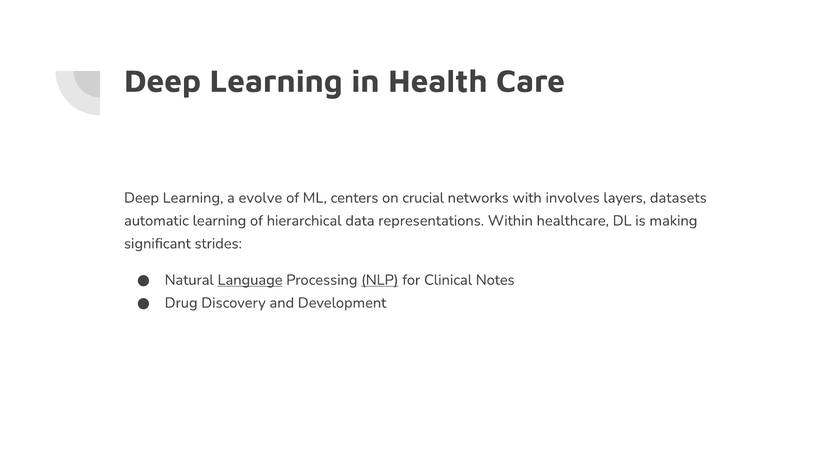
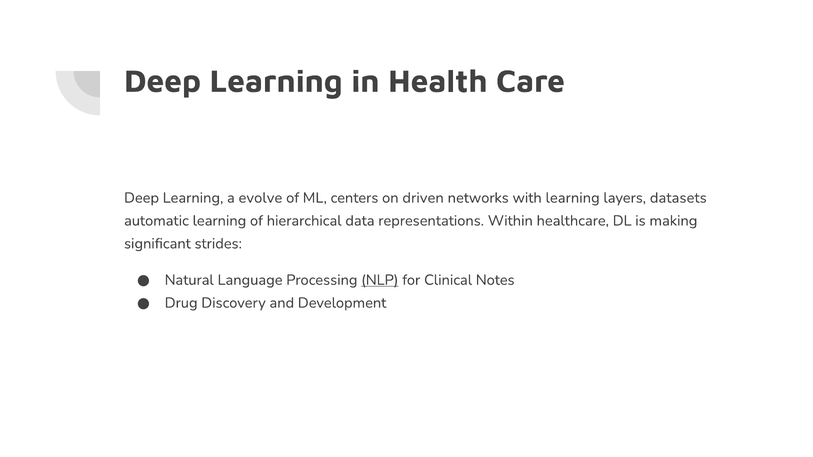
crucial: crucial -> driven
with involves: involves -> learning
Language underline: present -> none
